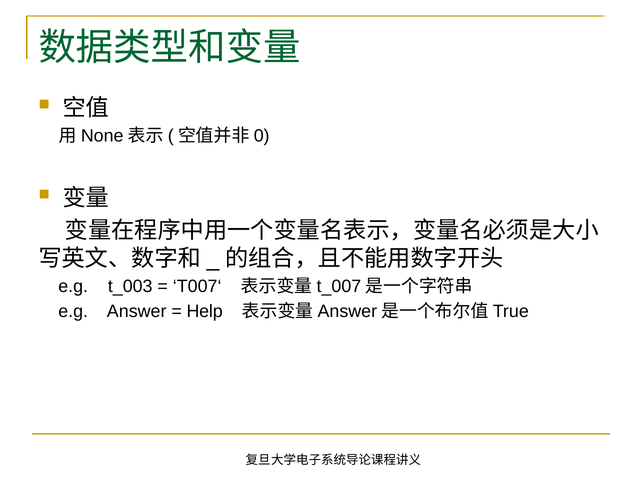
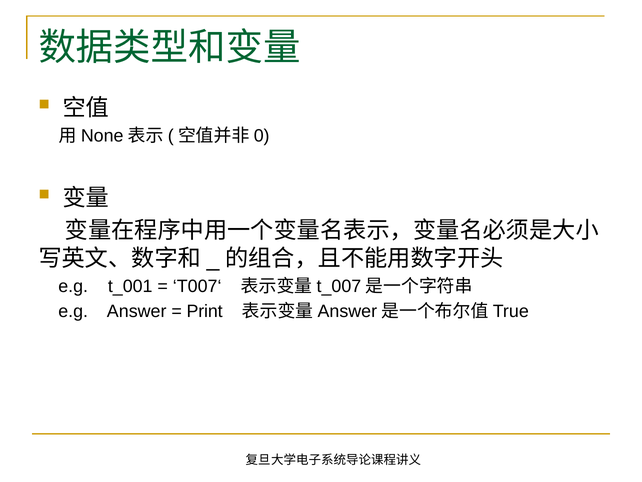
t_003: t_003 -> t_001
Help: Help -> Print
